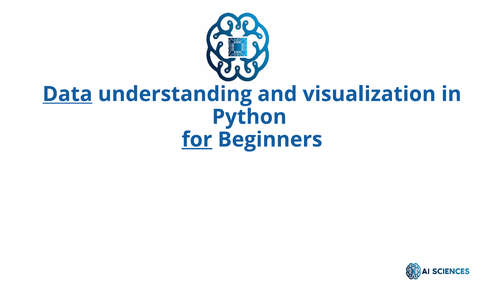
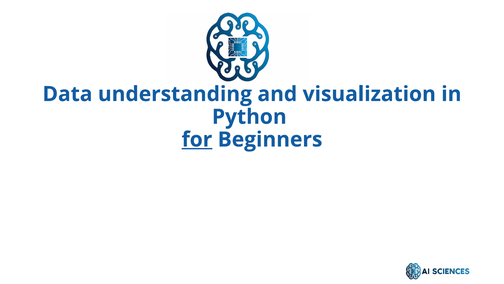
Data underline: present -> none
